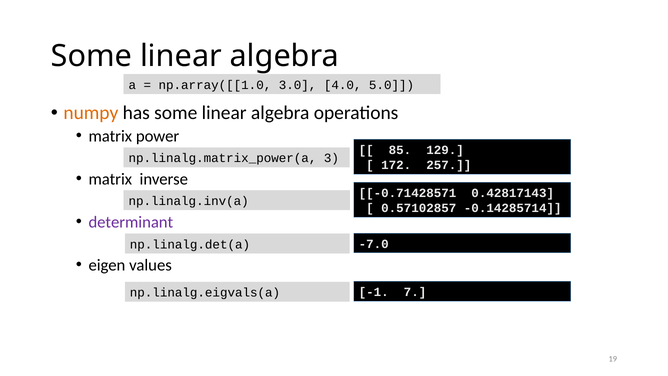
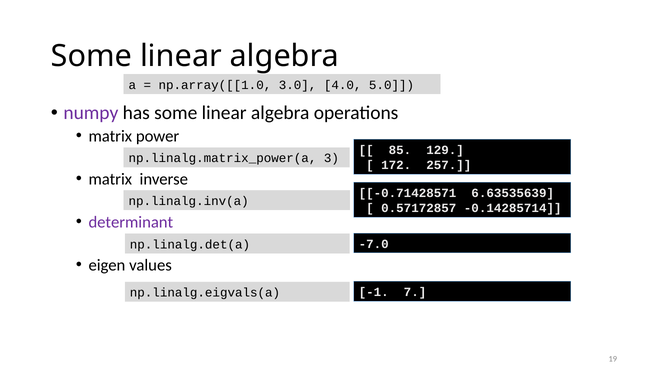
numpy colour: orange -> purple
0.42817143: 0.42817143 -> 6.63535639
0.57102857: 0.57102857 -> 0.57172857
